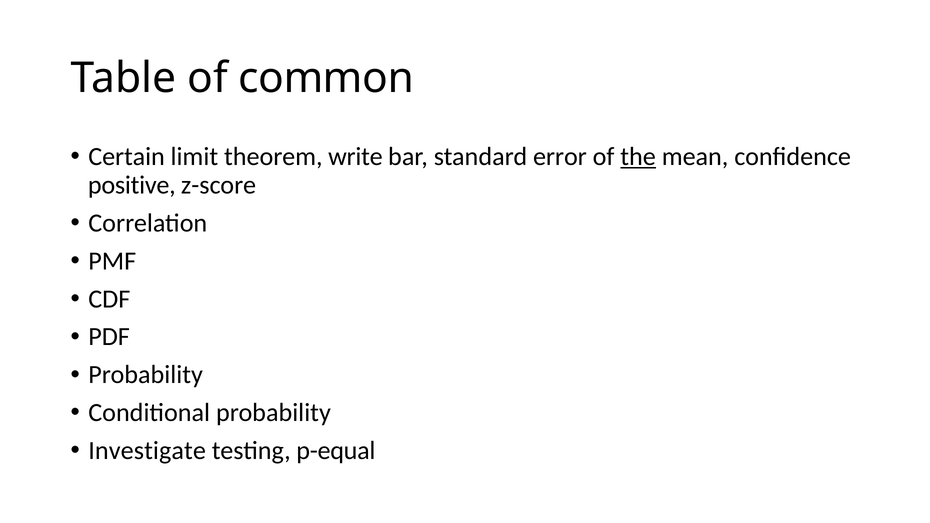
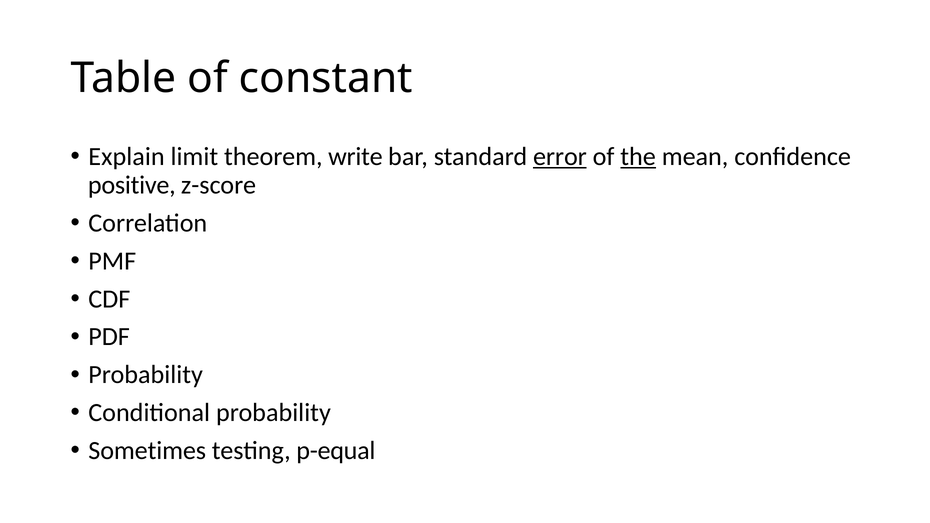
common: common -> constant
Certain: Certain -> Explain
error underline: none -> present
Investigate: Investigate -> Sometimes
